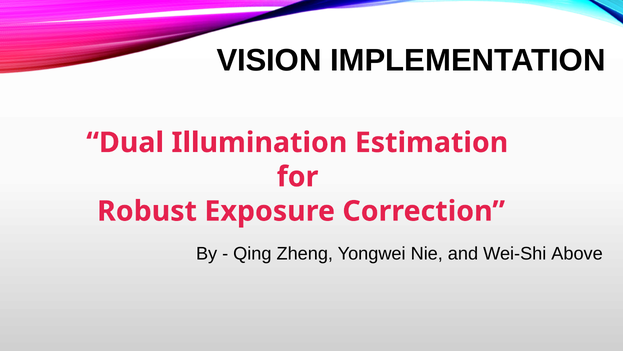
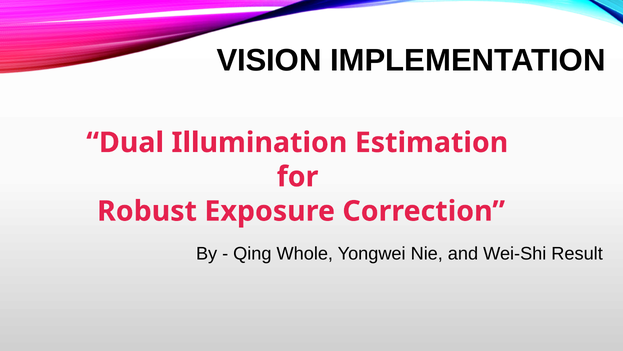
Zheng: Zheng -> Whole
Above: Above -> Result
